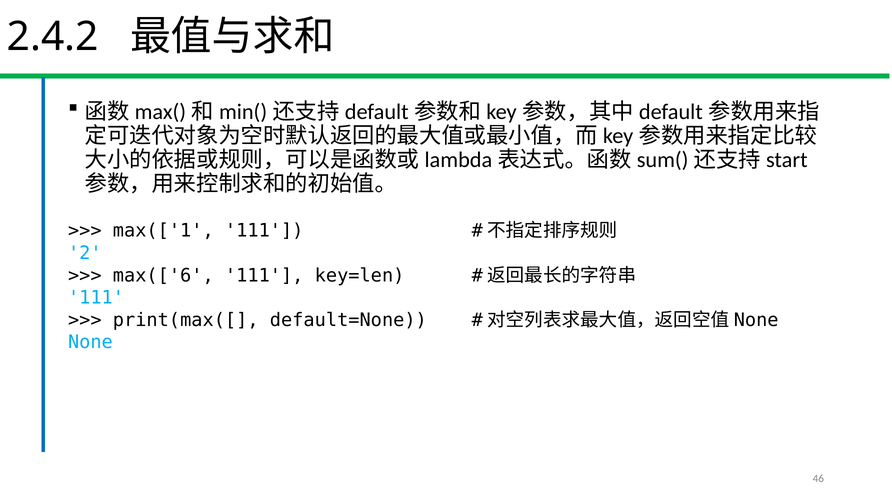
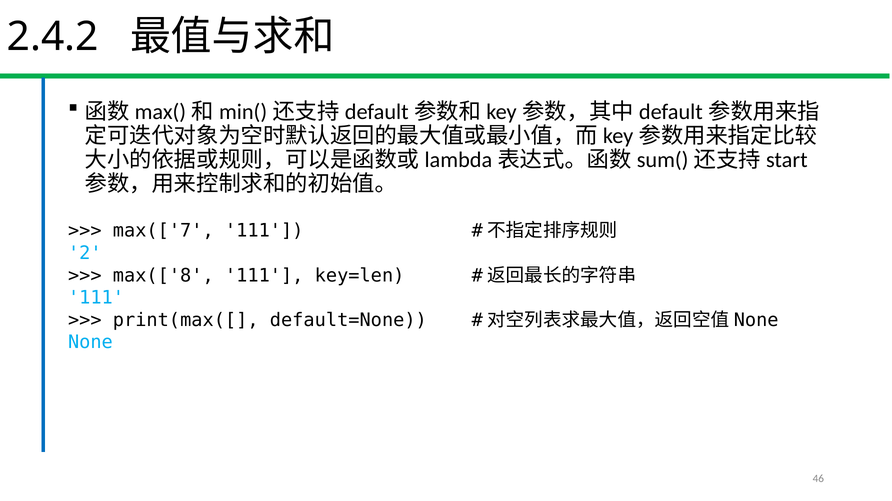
max(['1: max(['1 -> max(['7
max(['6: max(['6 -> max(['8
